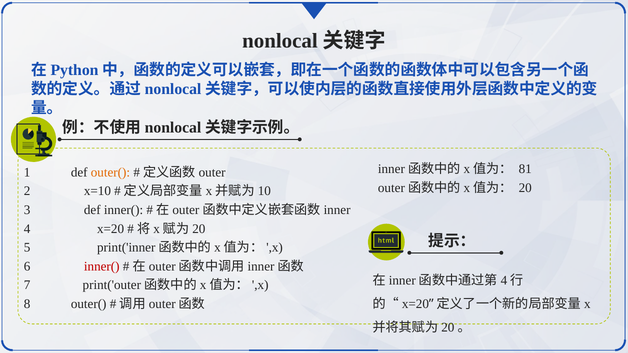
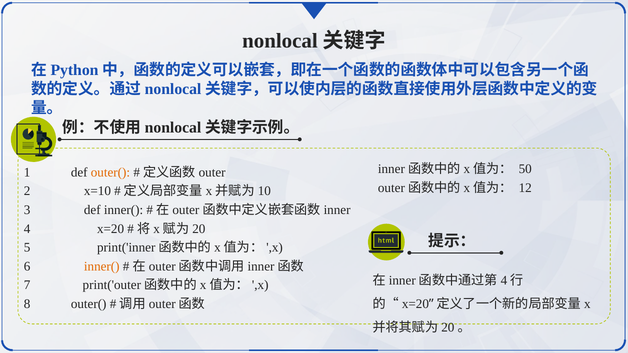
81: 81 -> 50
20: 20 -> 12
inner( at (102, 267) colour: red -> orange
